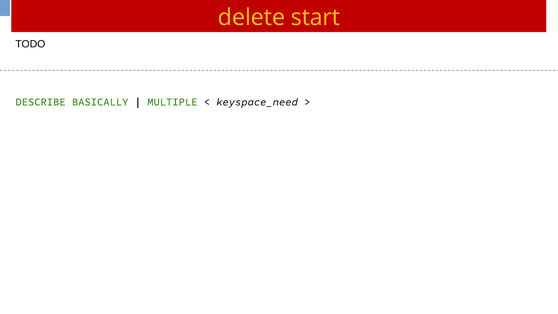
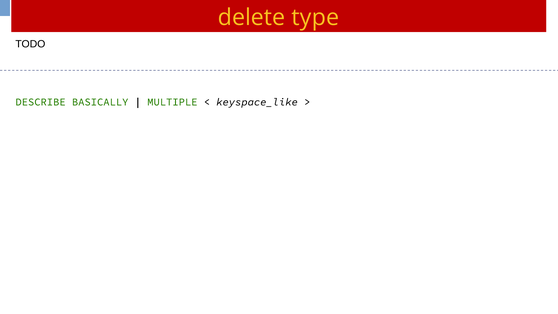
start: start -> type
keyspace_need: keyspace_need -> keyspace_like
